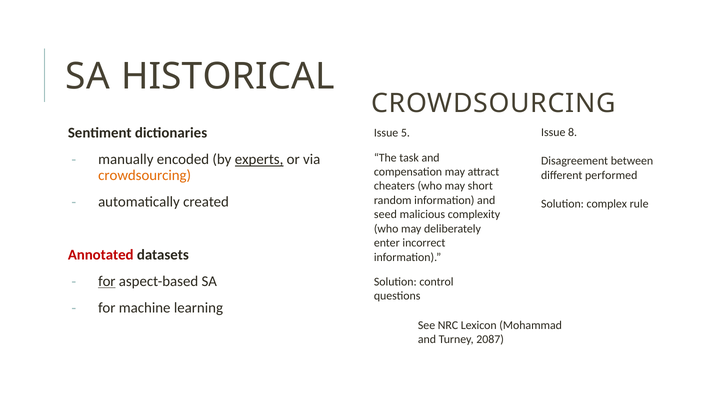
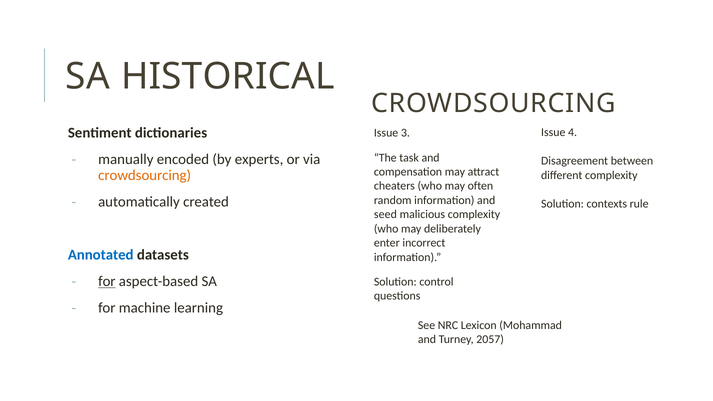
8: 8 -> 4
5: 5 -> 3
experts underline: present -> none
different performed: performed -> complexity
short: short -> often
complex: complex -> contexts
Annotated colour: red -> blue
2087: 2087 -> 2057
